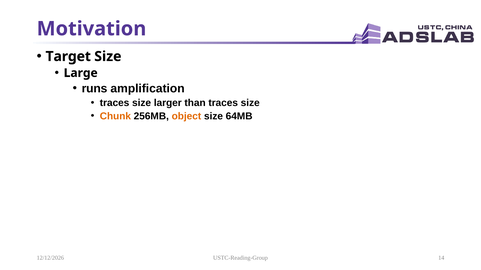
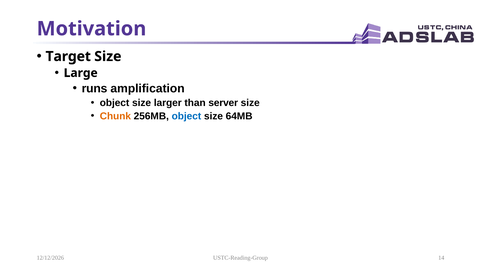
traces at (115, 103): traces -> object
than traces: traces -> server
object at (186, 116) colour: orange -> blue
